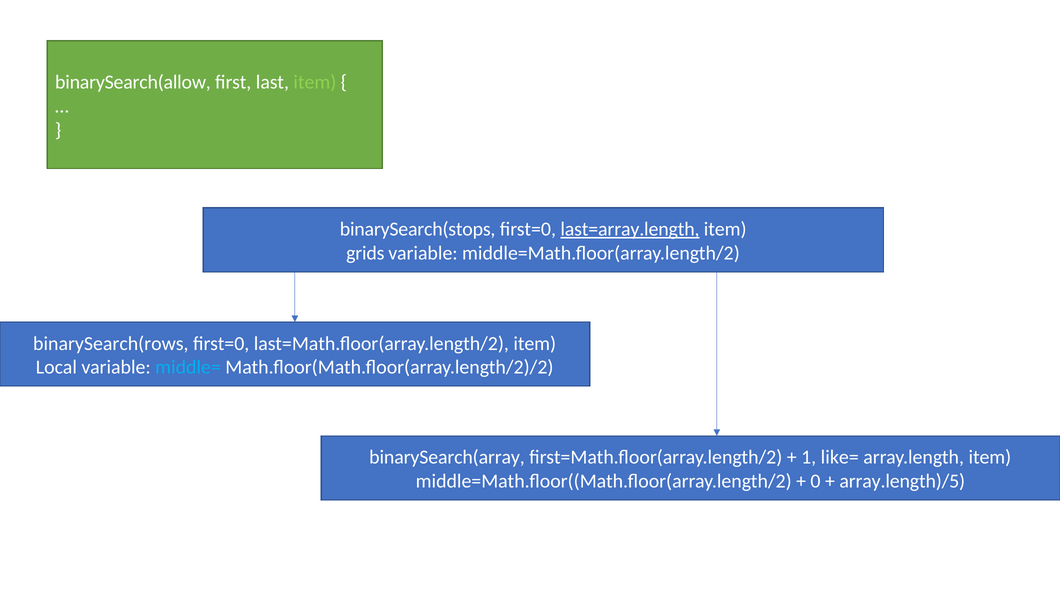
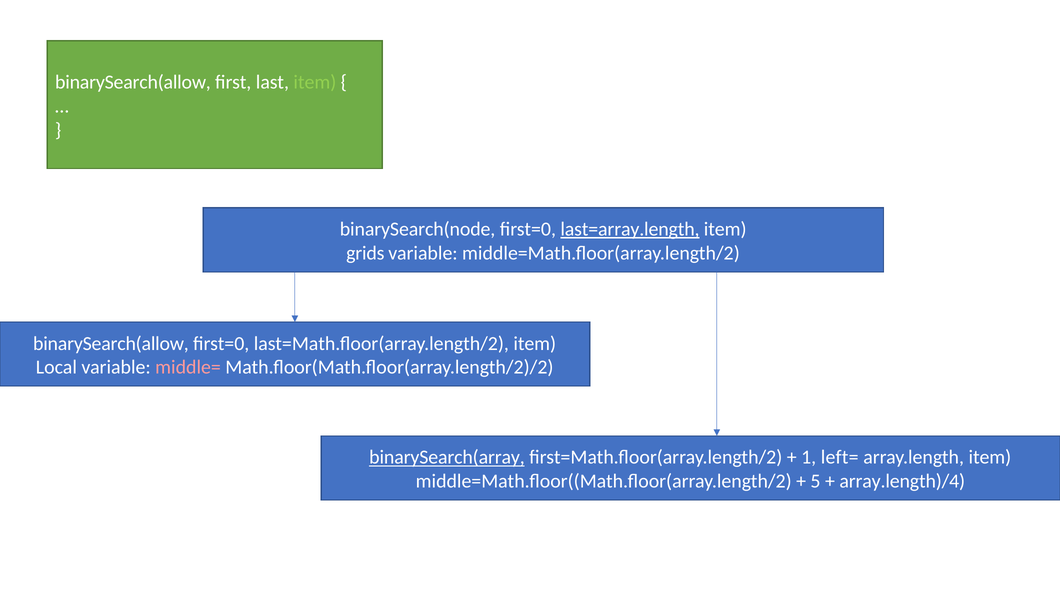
binarySearch(stops: binarySearch(stops -> binarySearch(node
binarySearch(rows at (111, 344): binarySearch(rows -> binarySearch(allow
middle= colour: light blue -> pink
binarySearch(array underline: none -> present
like=: like= -> left=
0: 0 -> 5
array.length)/5: array.length)/5 -> array.length)/4
